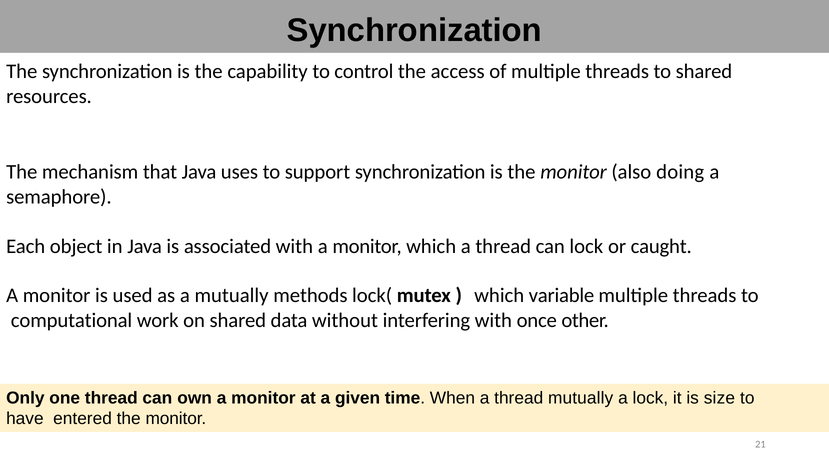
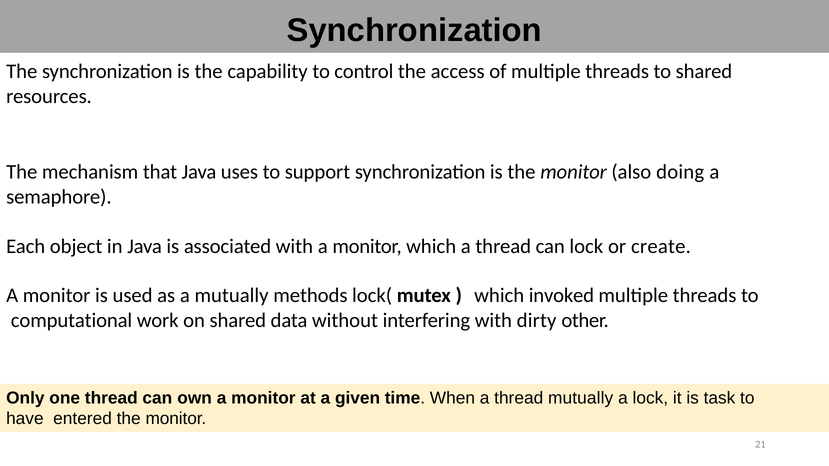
caught: caught -> create
variable: variable -> invoked
once: once -> dirty
size: size -> task
